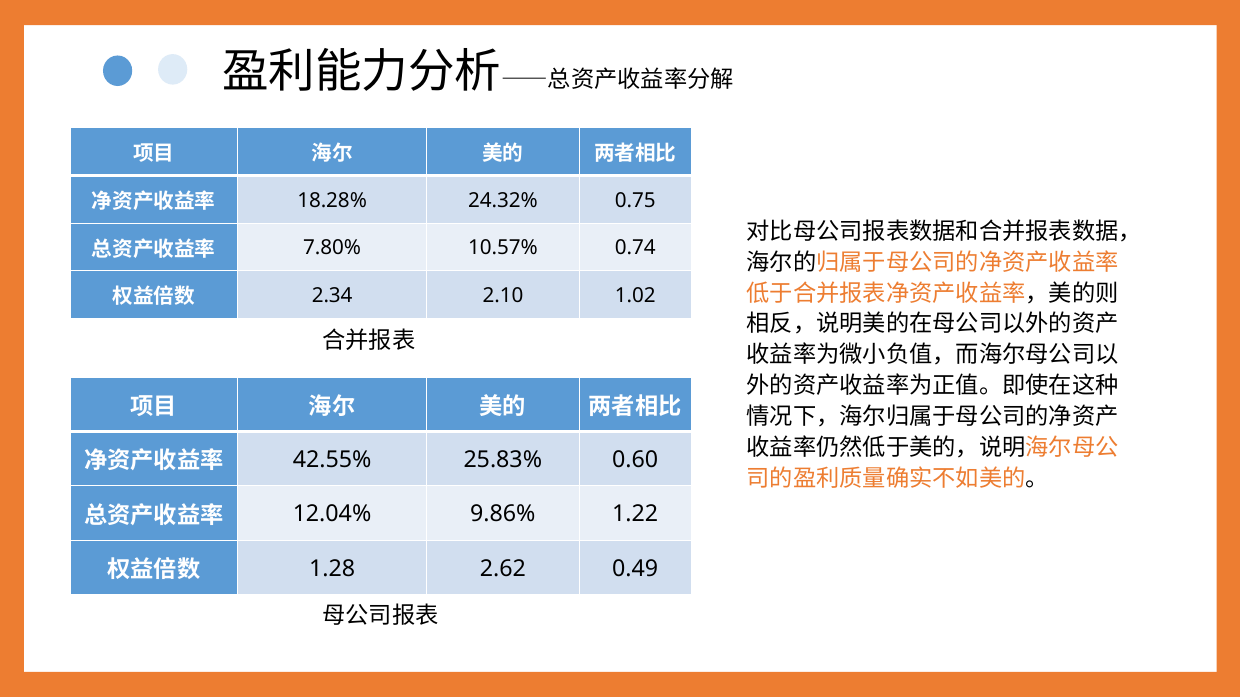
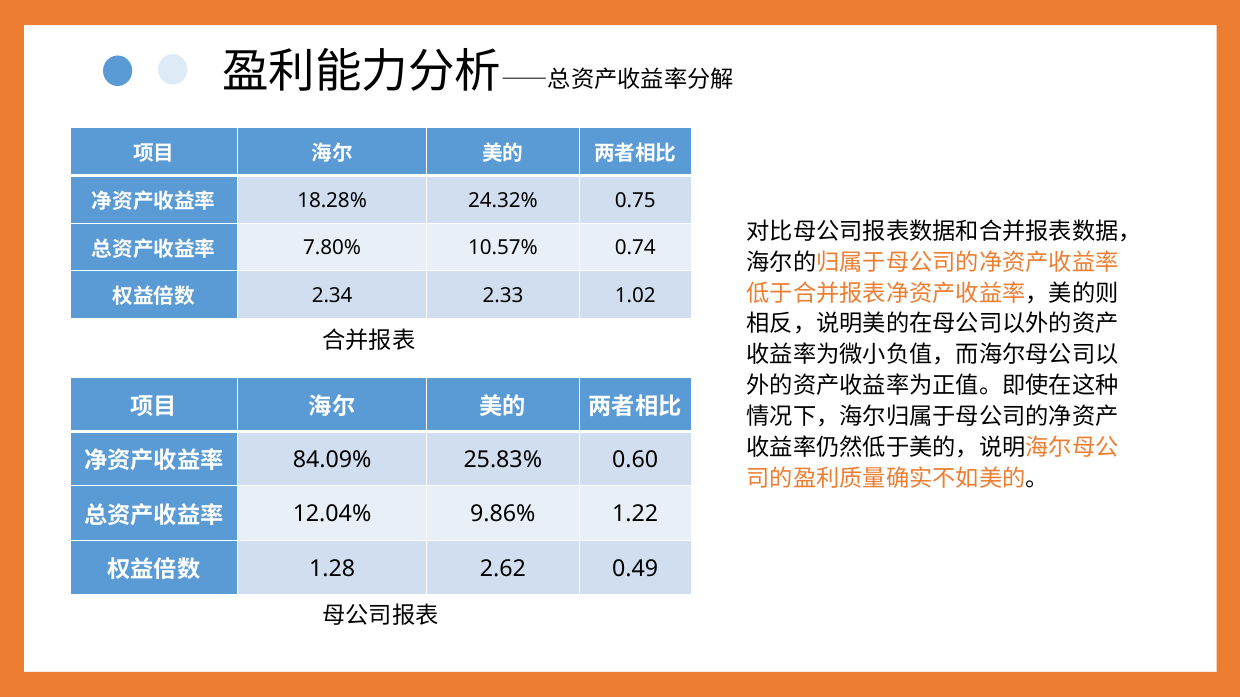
2.10: 2.10 -> 2.33
42.55%: 42.55% -> 84.09%
